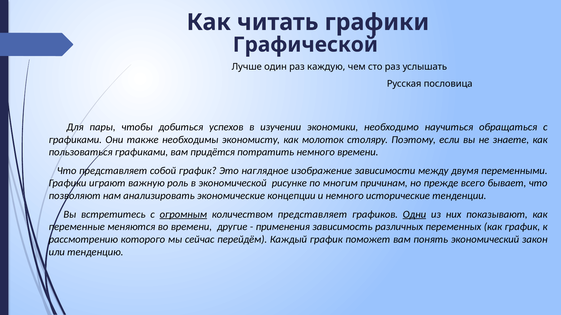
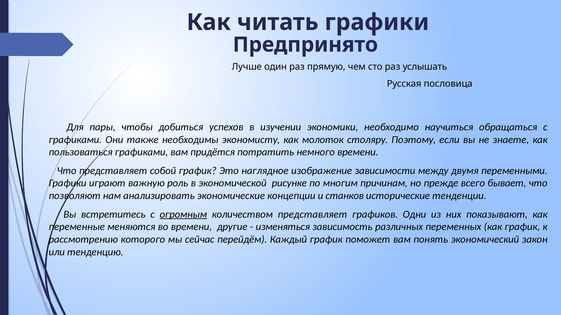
Графической: Графической -> Предпринято
каждую: каждую -> прямую
и немного: немного -> станков
Одни underline: present -> none
применения: применения -> изменяться
